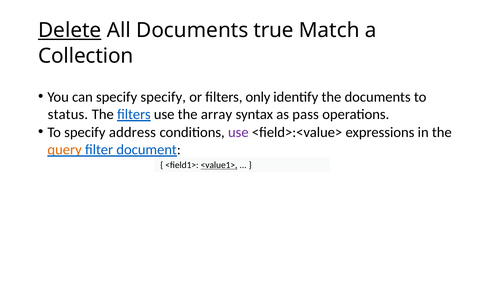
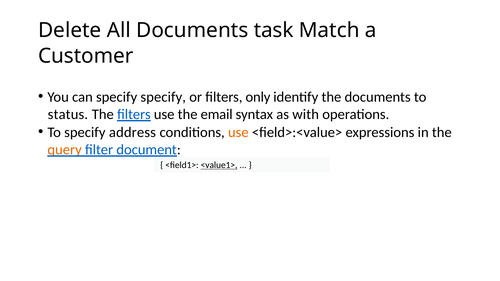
Delete underline: present -> none
true: true -> task
Collection: Collection -> Customer
array: array -> email
pass: pass -> with
use at (238, 132) colour: purple -> orange
